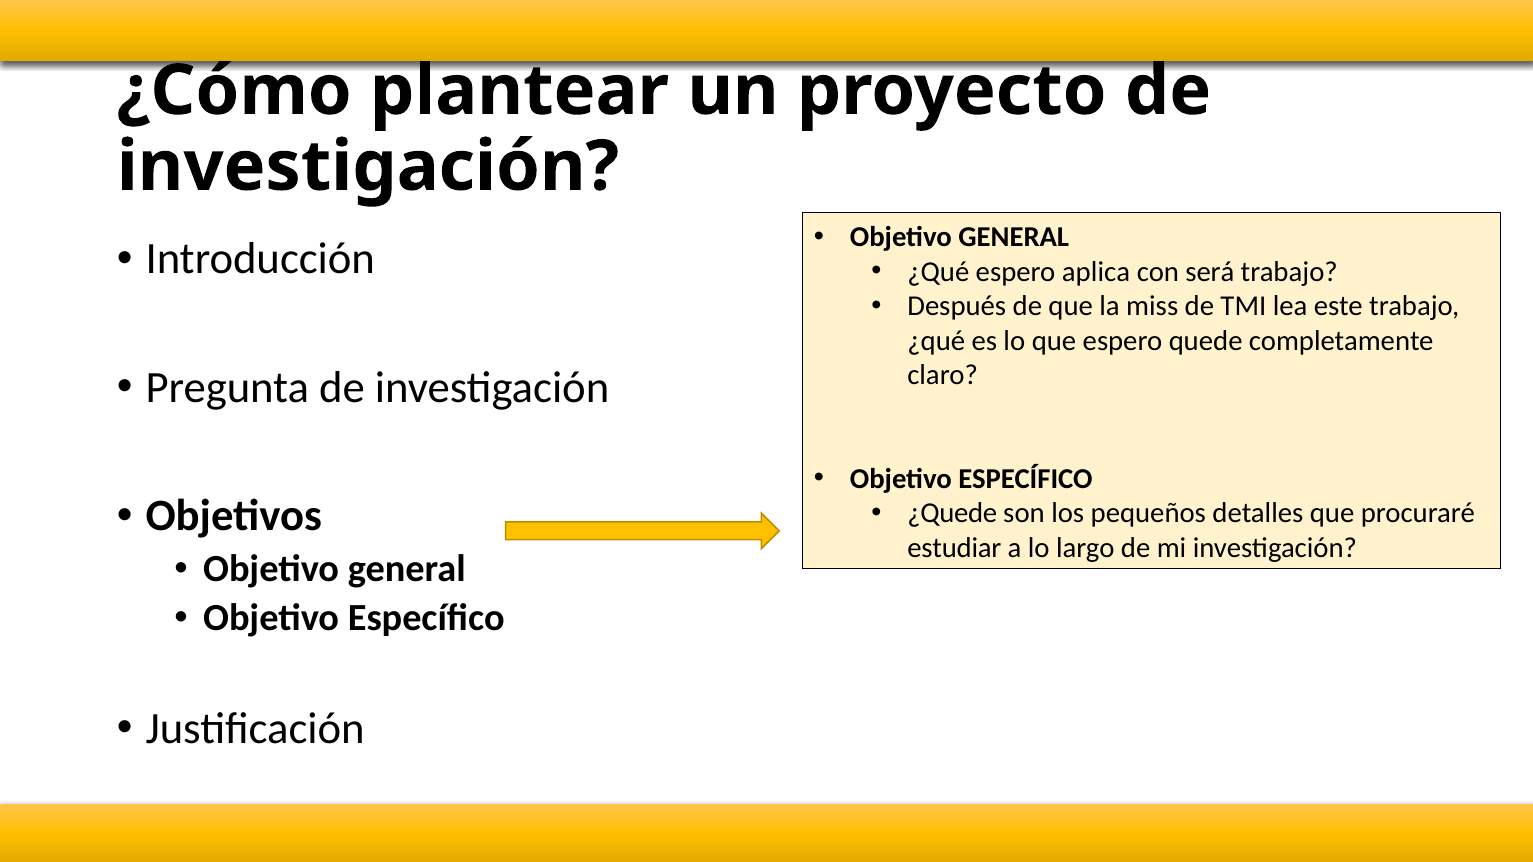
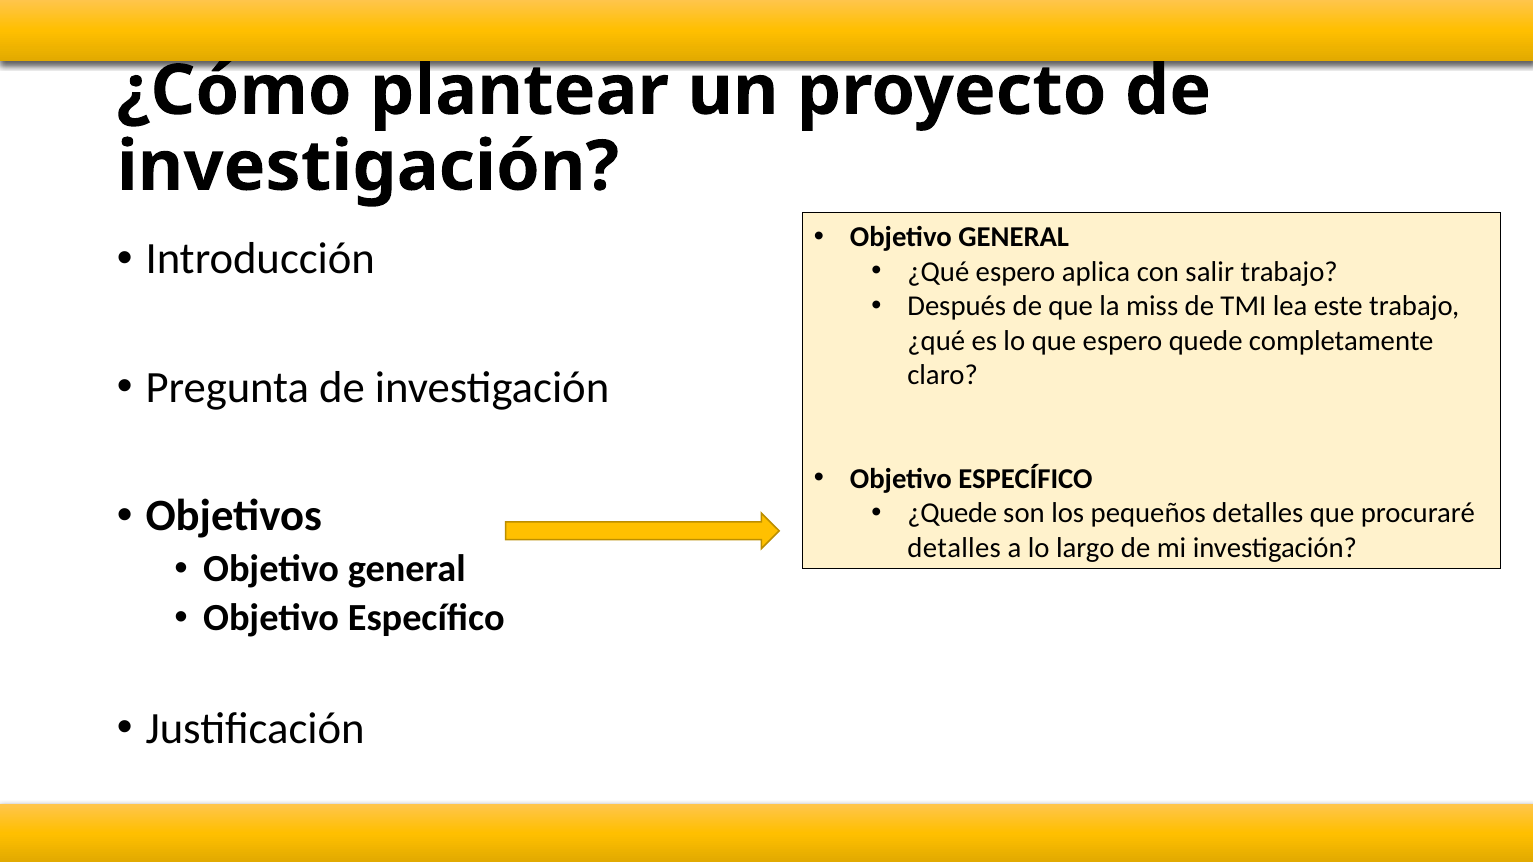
será: será -> salir
estudiar at (954, 548): estudiar -> detalles
